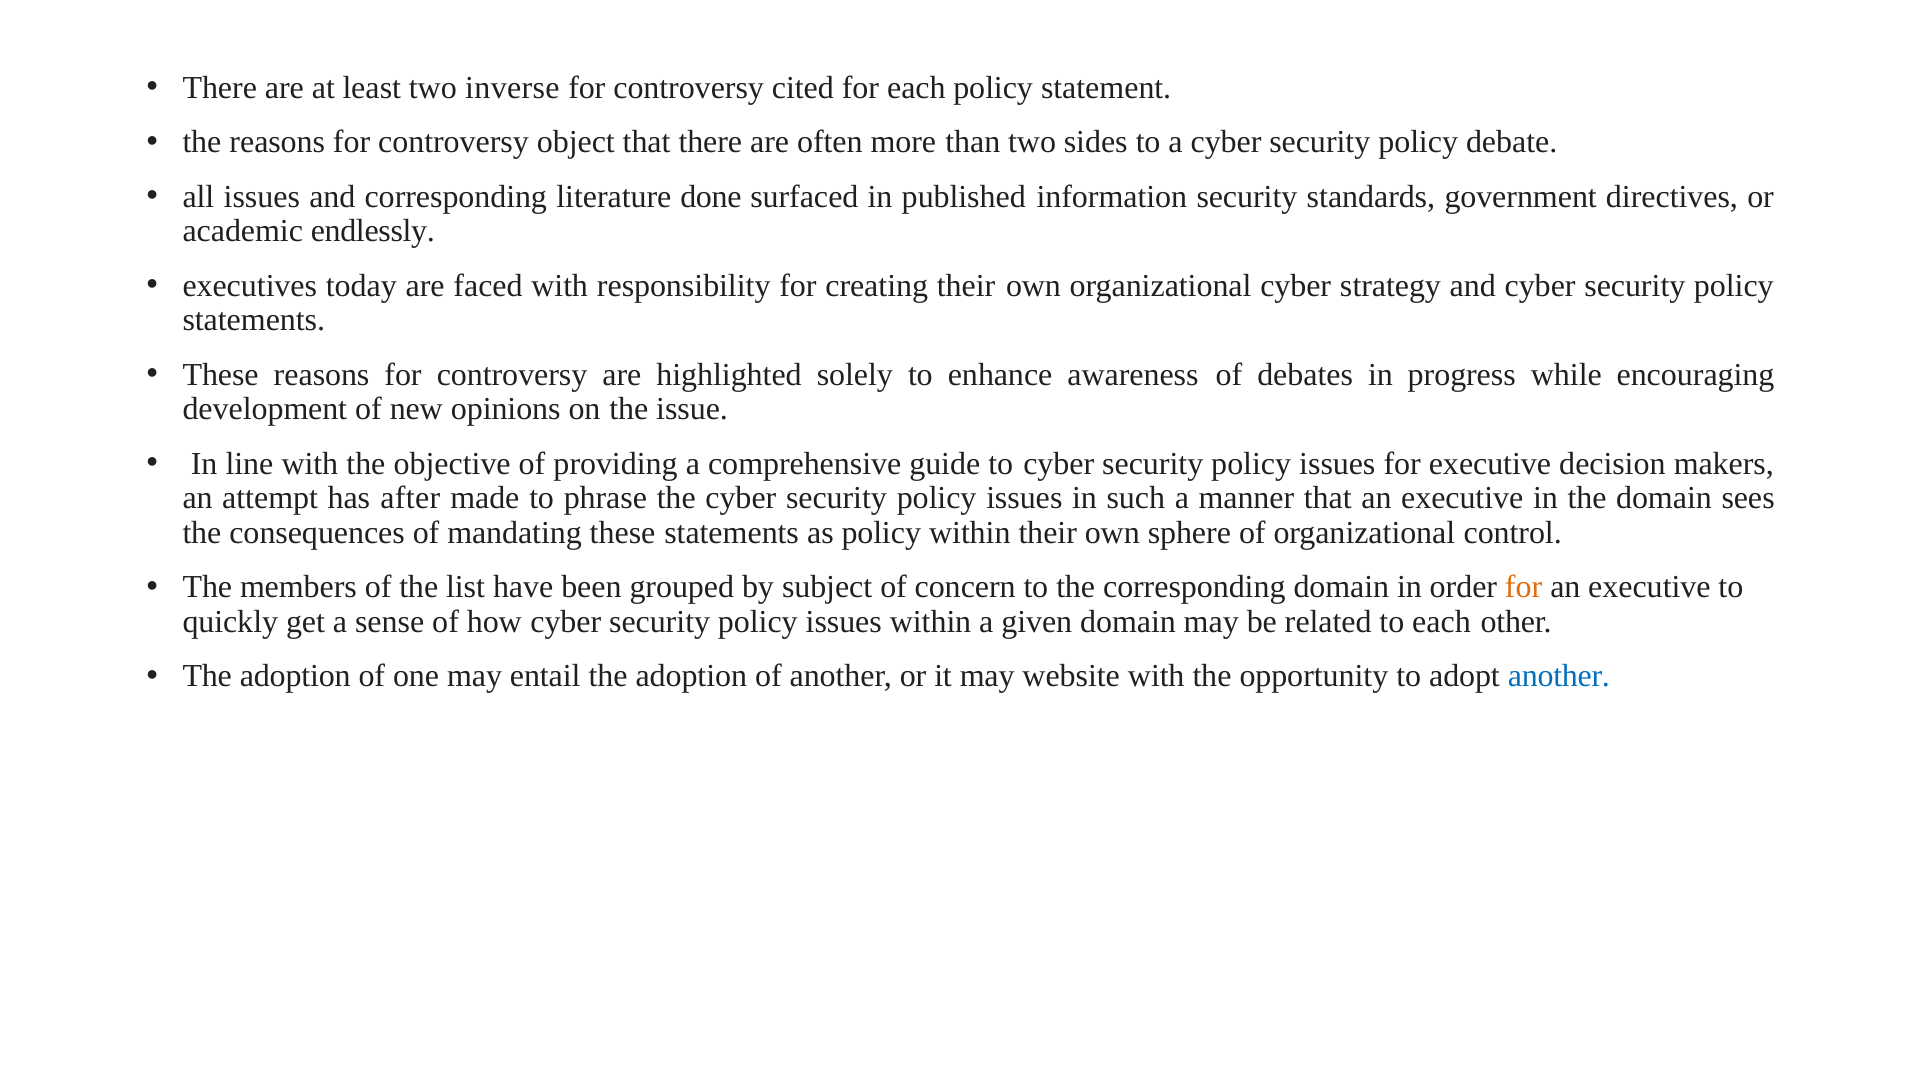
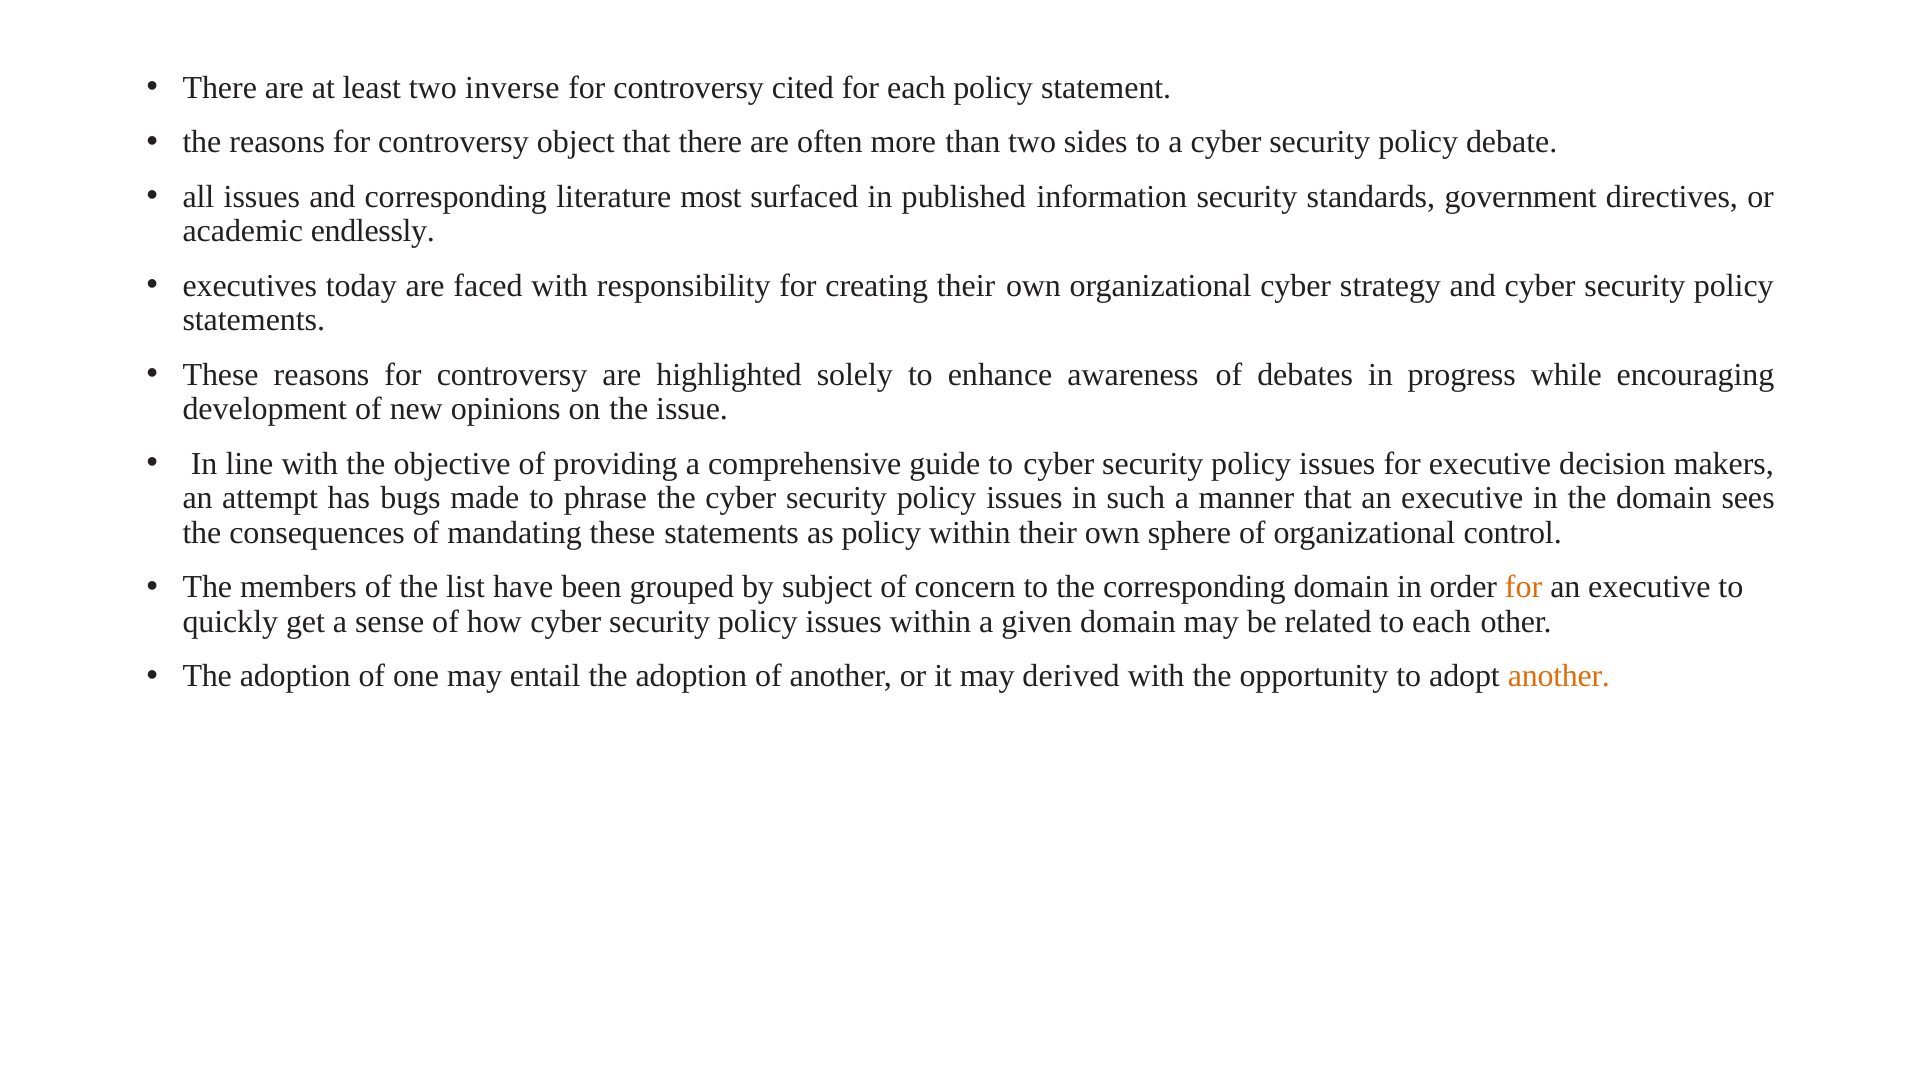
done: done -> most
after: after -> bugs
website: website -> derived
another at (1559, 676) colour: blue -> orange
